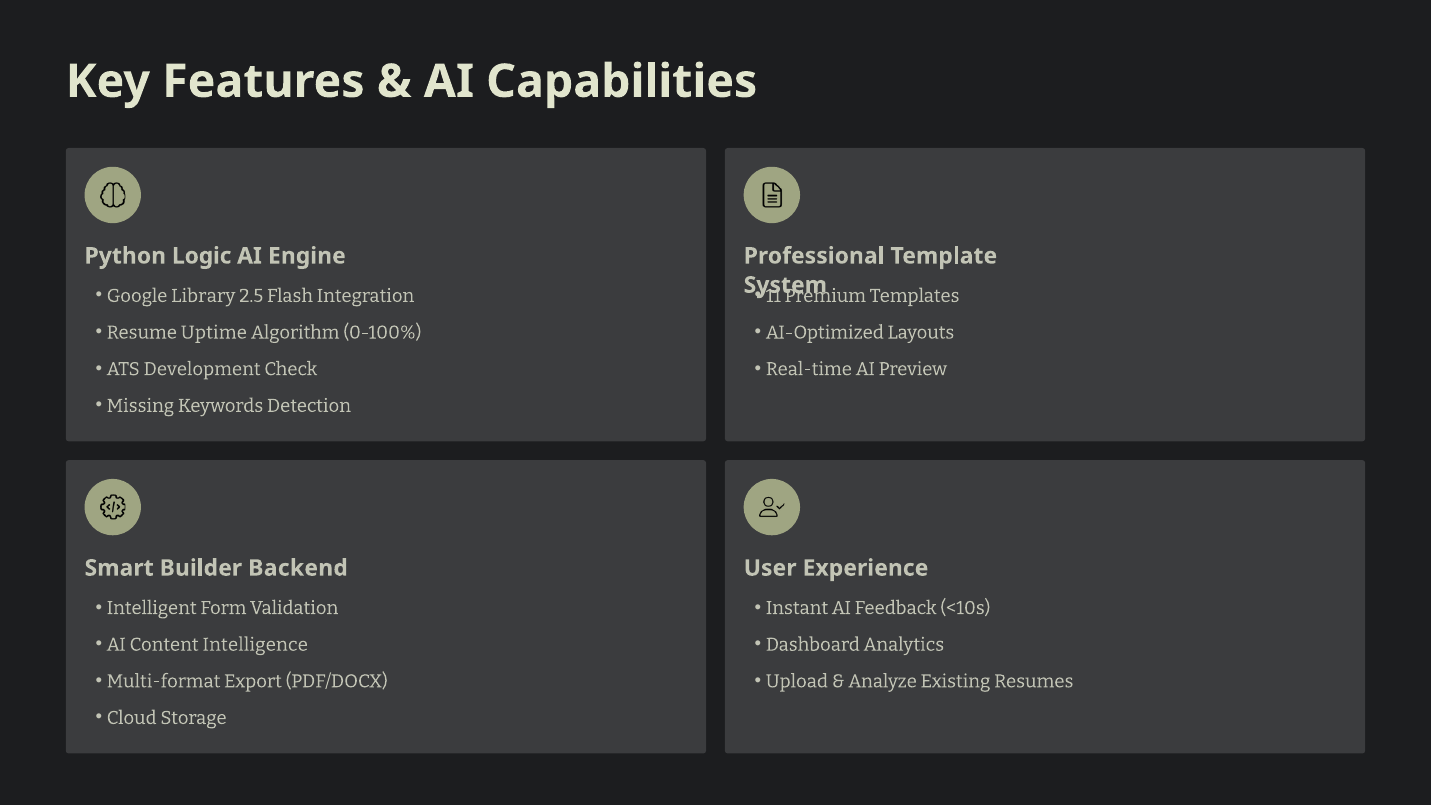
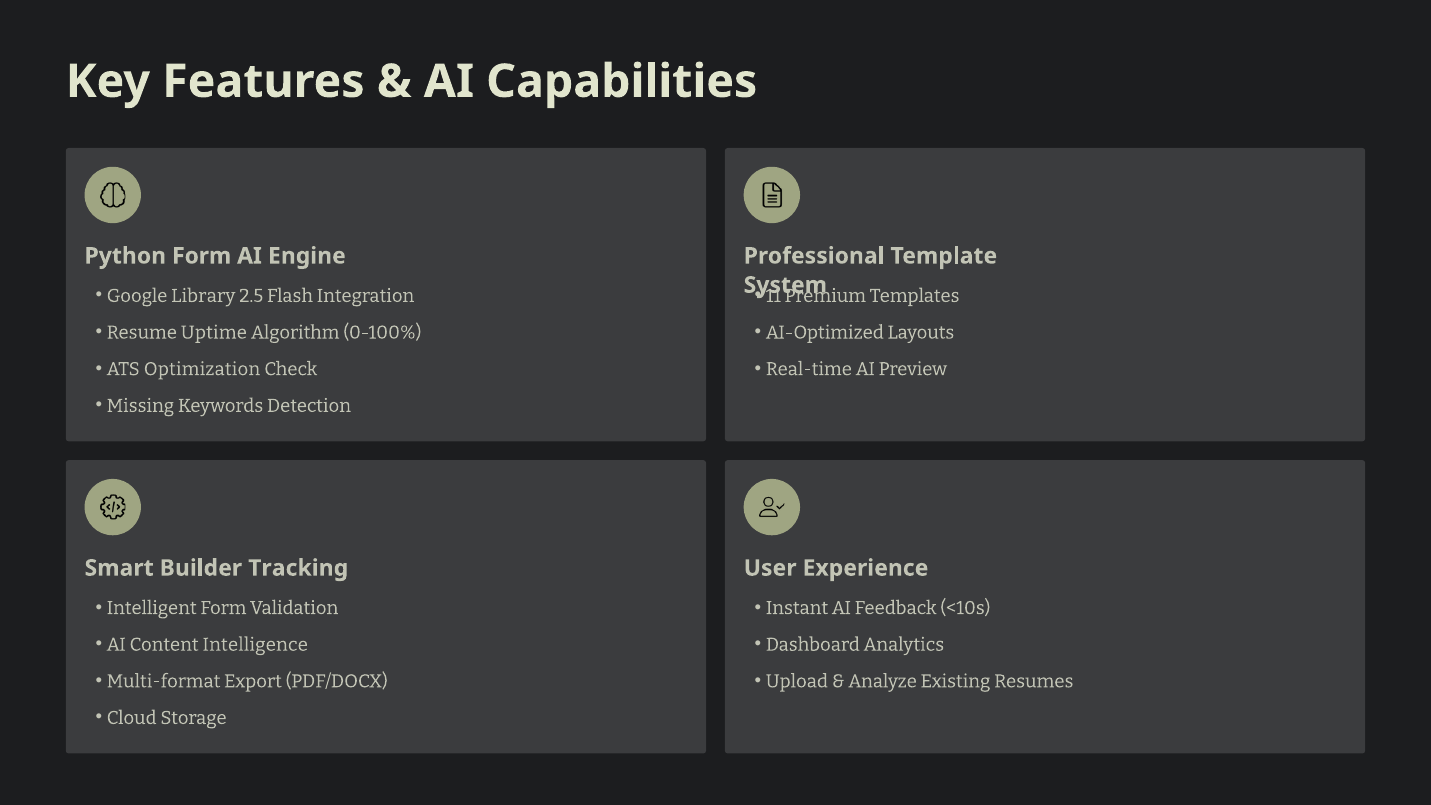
Python Logic: Logic -> Form
Development: Development -> Optimization
Backend: Backend -> Tracking
